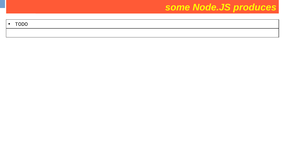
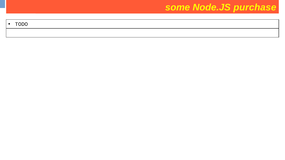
produces: produces -> purchase
